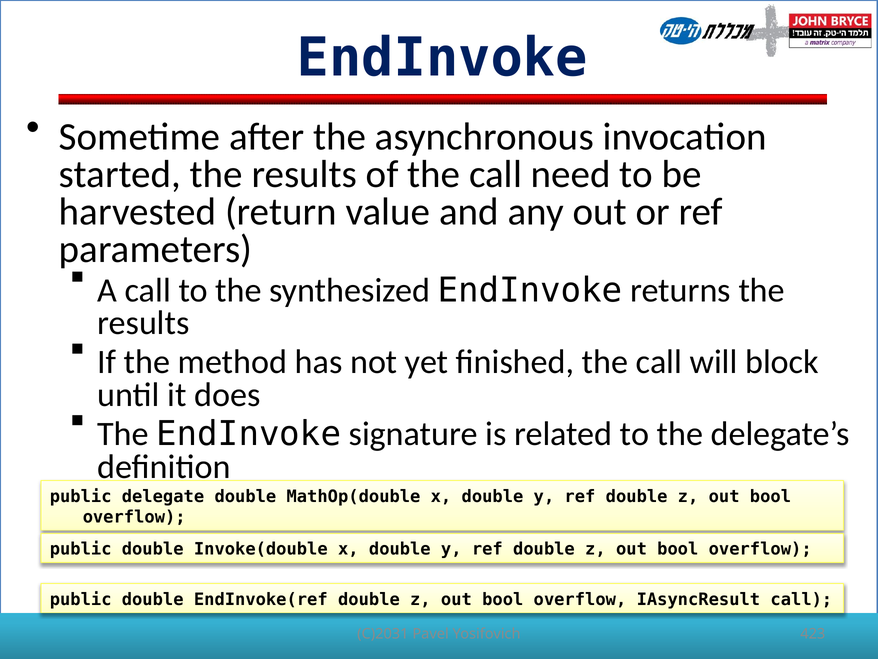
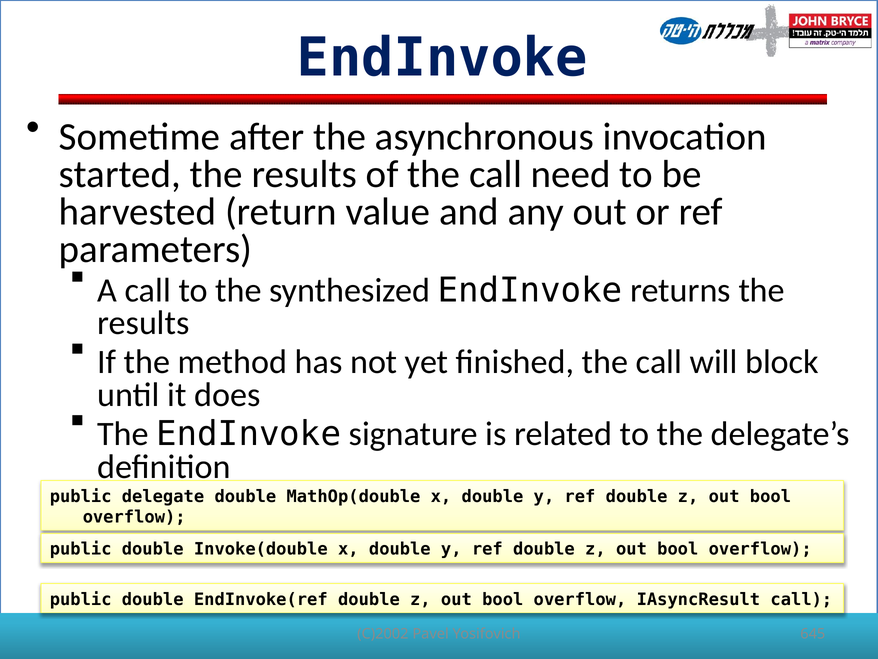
C)2031: C)2031 -> C)2002
423: 423 -> 645
